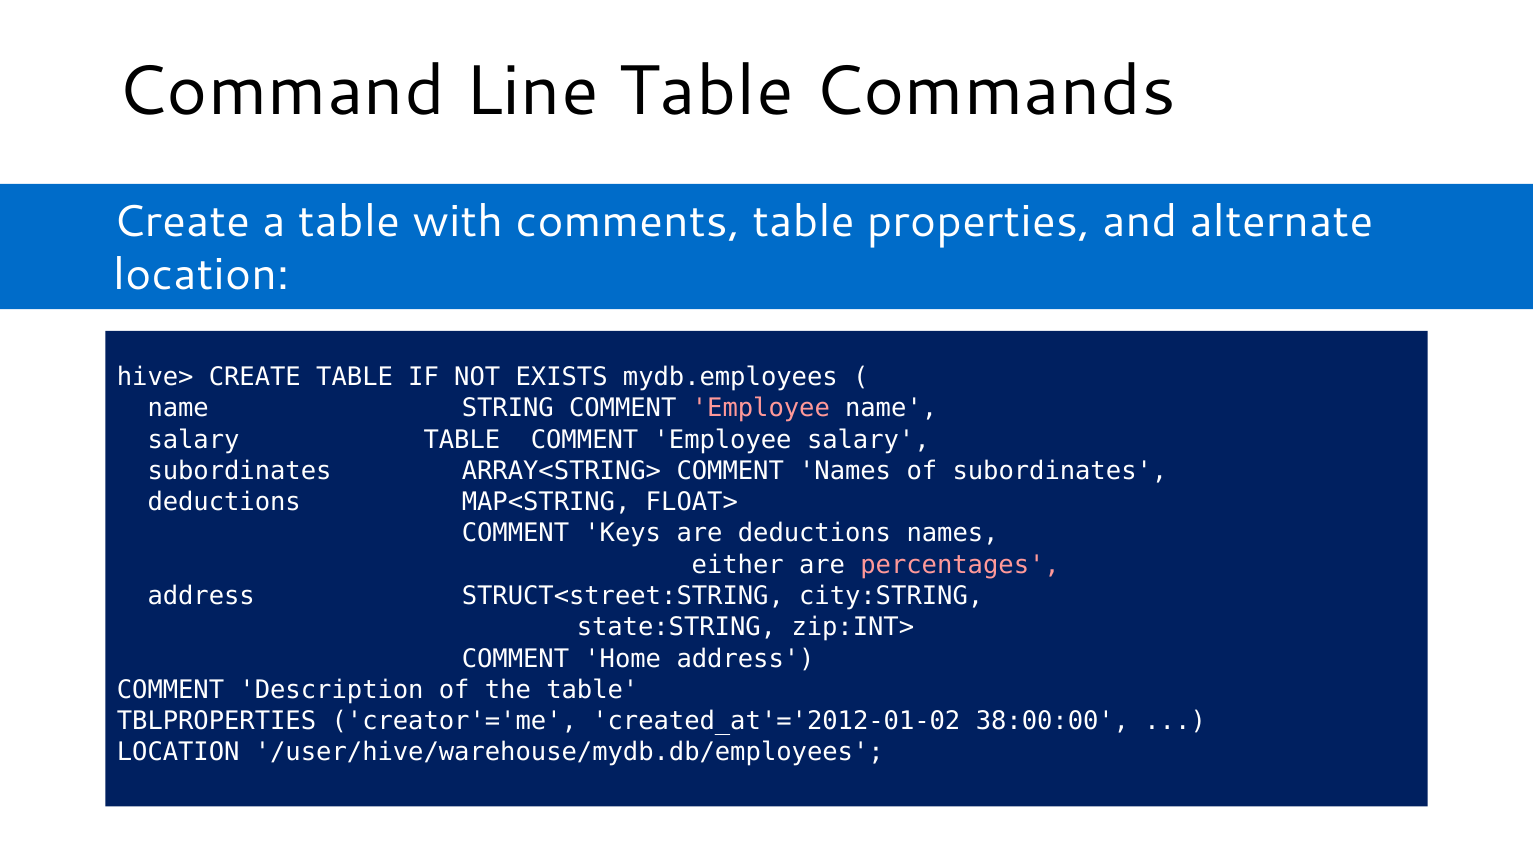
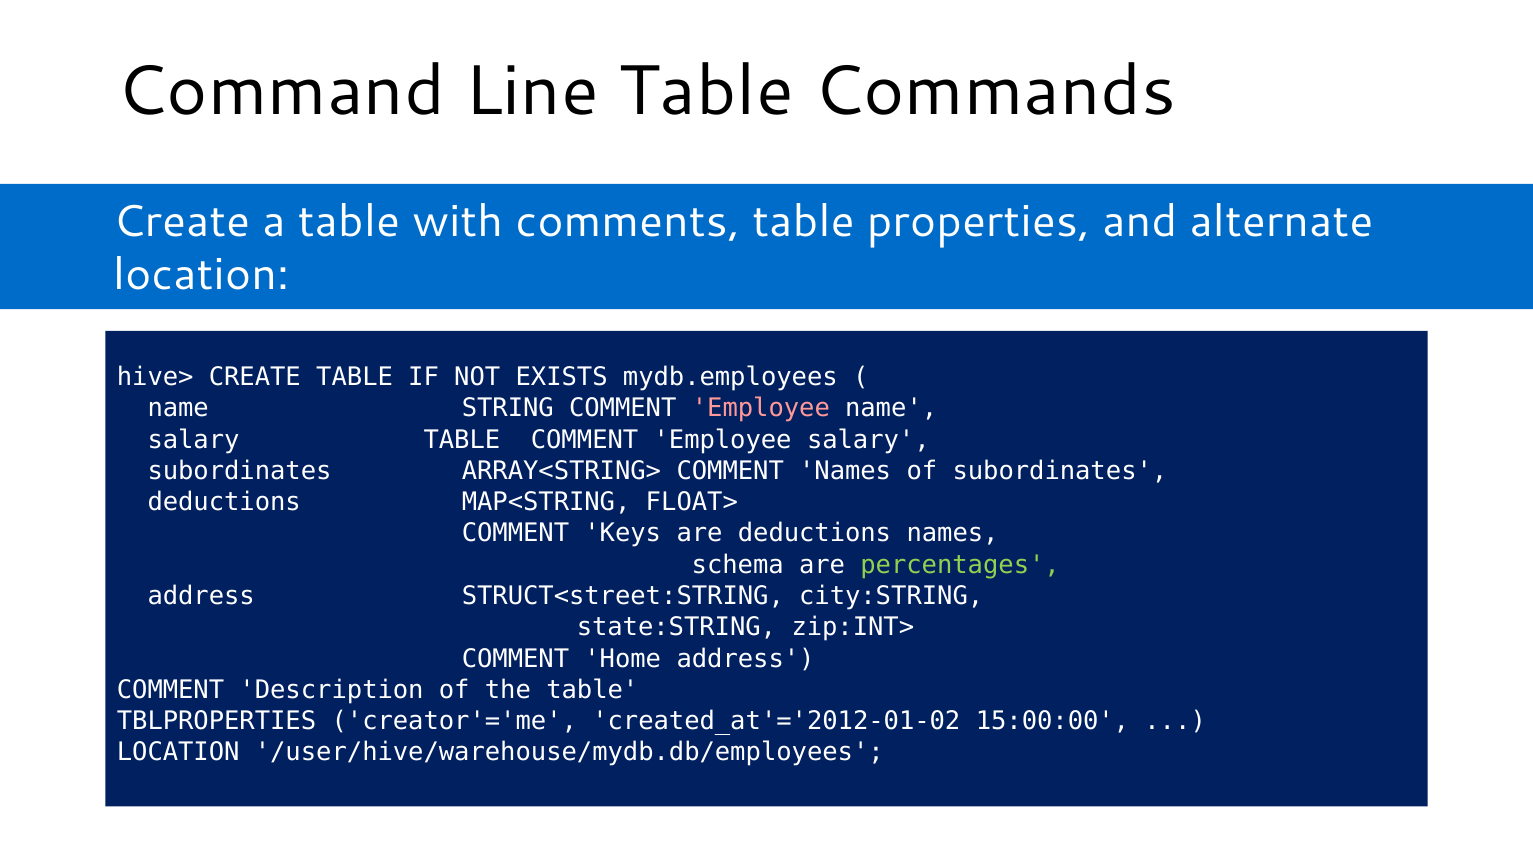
either: either -> schema
percentages colour: pink -> light green
38:00:00: 38:00:00 -> 15:00:00
